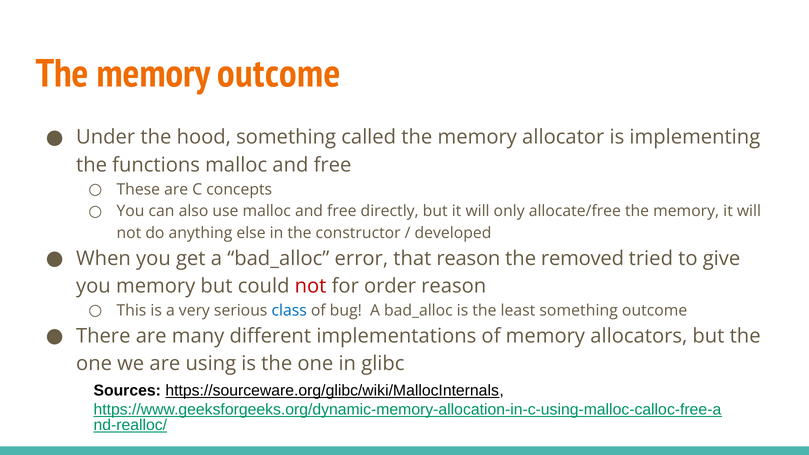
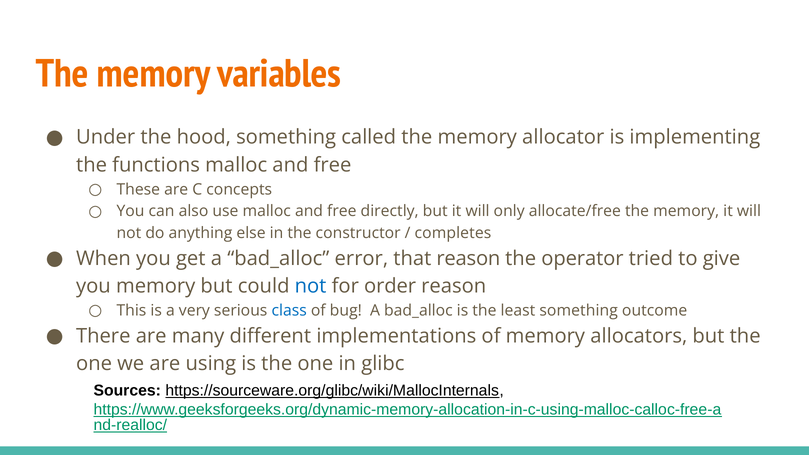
memory outcome: outcome -> variables
developed: developed -> completes
removed: removed -> operator
not at (311, 286) colour: red -> blue
